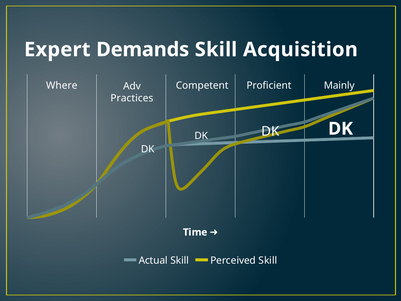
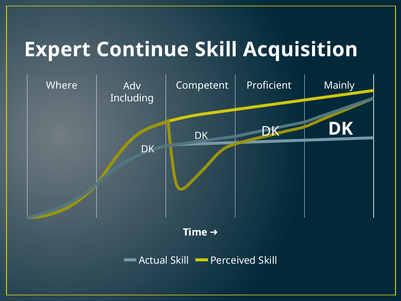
Demands: Demands -> Continue
Practices: Practices -> Including
